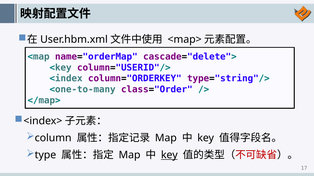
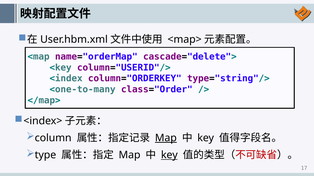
Map at (166, 138) underline: none -> present
